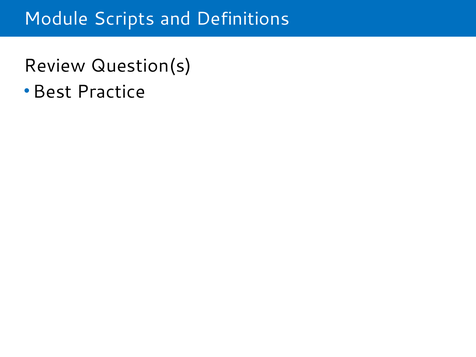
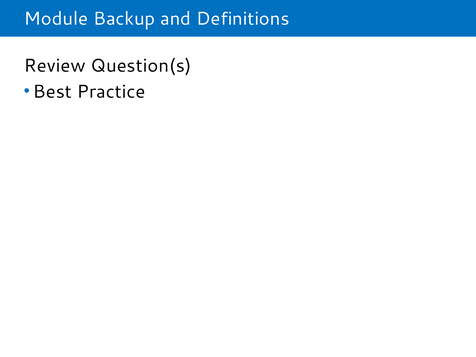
Scripts: Scripts -> Backup
